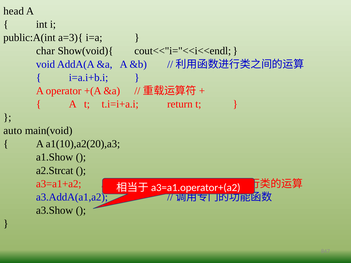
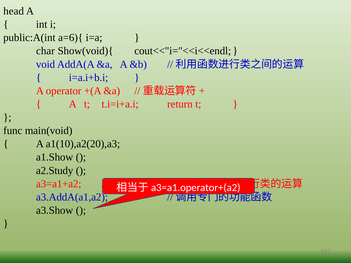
a=3){: a=3){ -> a=6){
auto: auto -> func
a2.Strcat: a2.Strcat -> a2.Study
